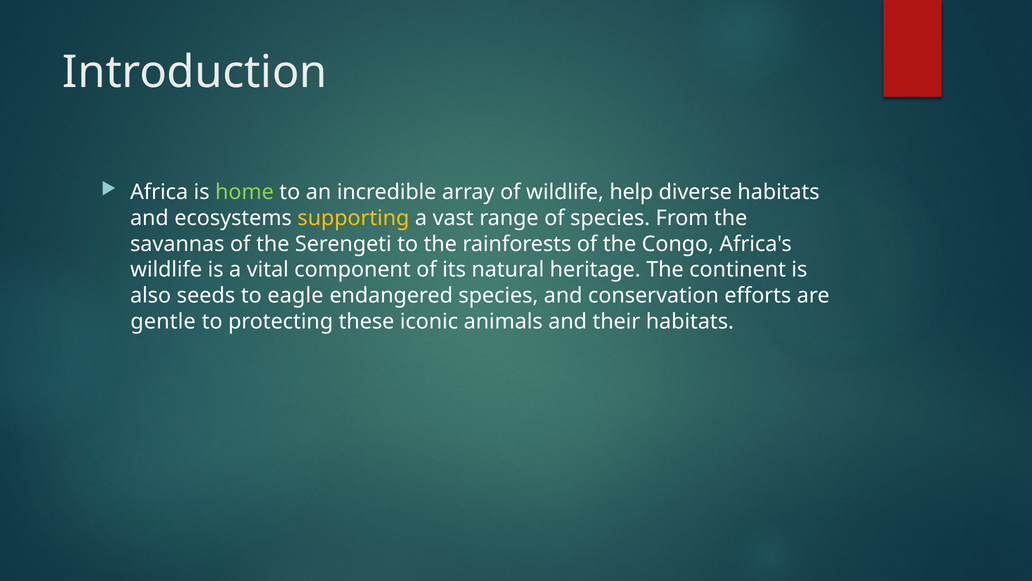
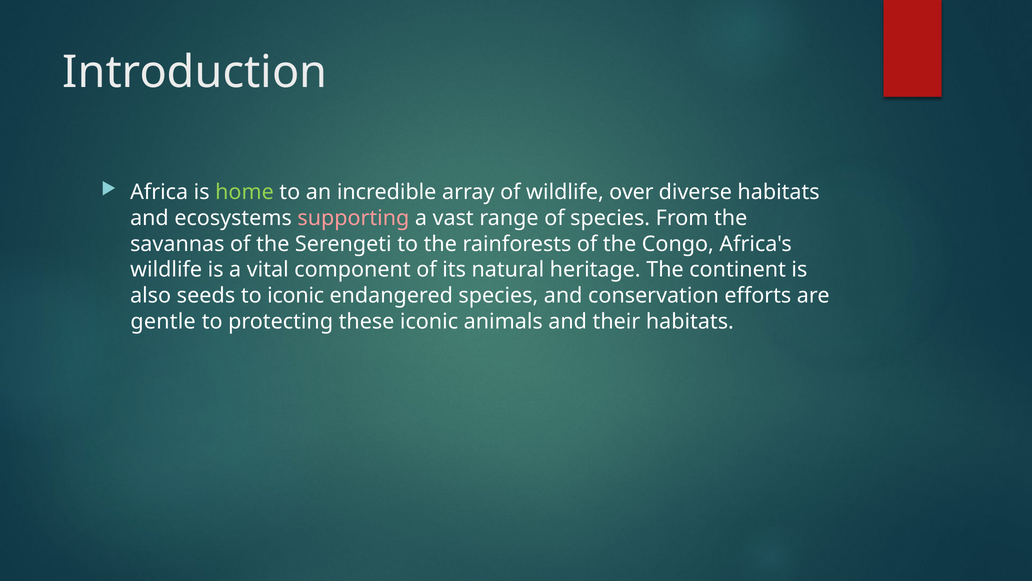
help: help -> over
supporting colour: yellow -> pink
to eagle: eagle -> iconic
